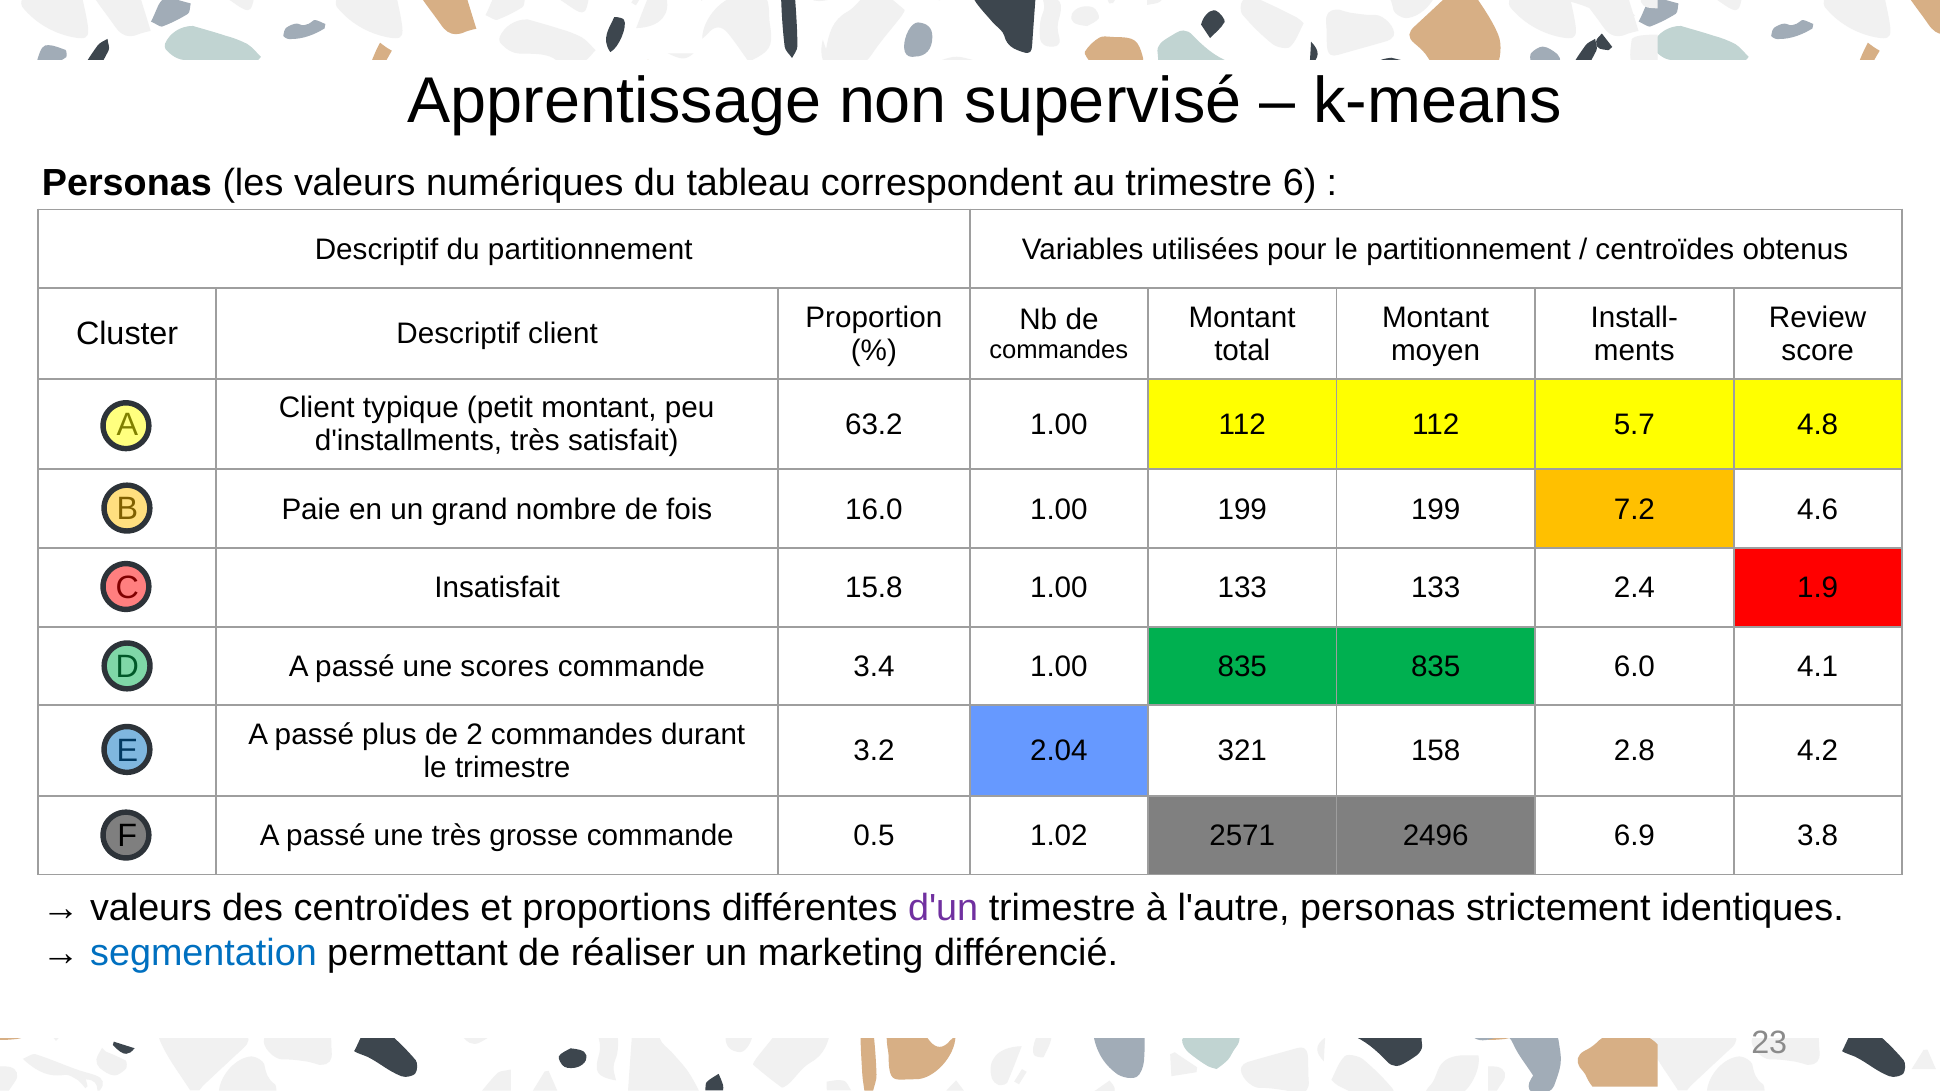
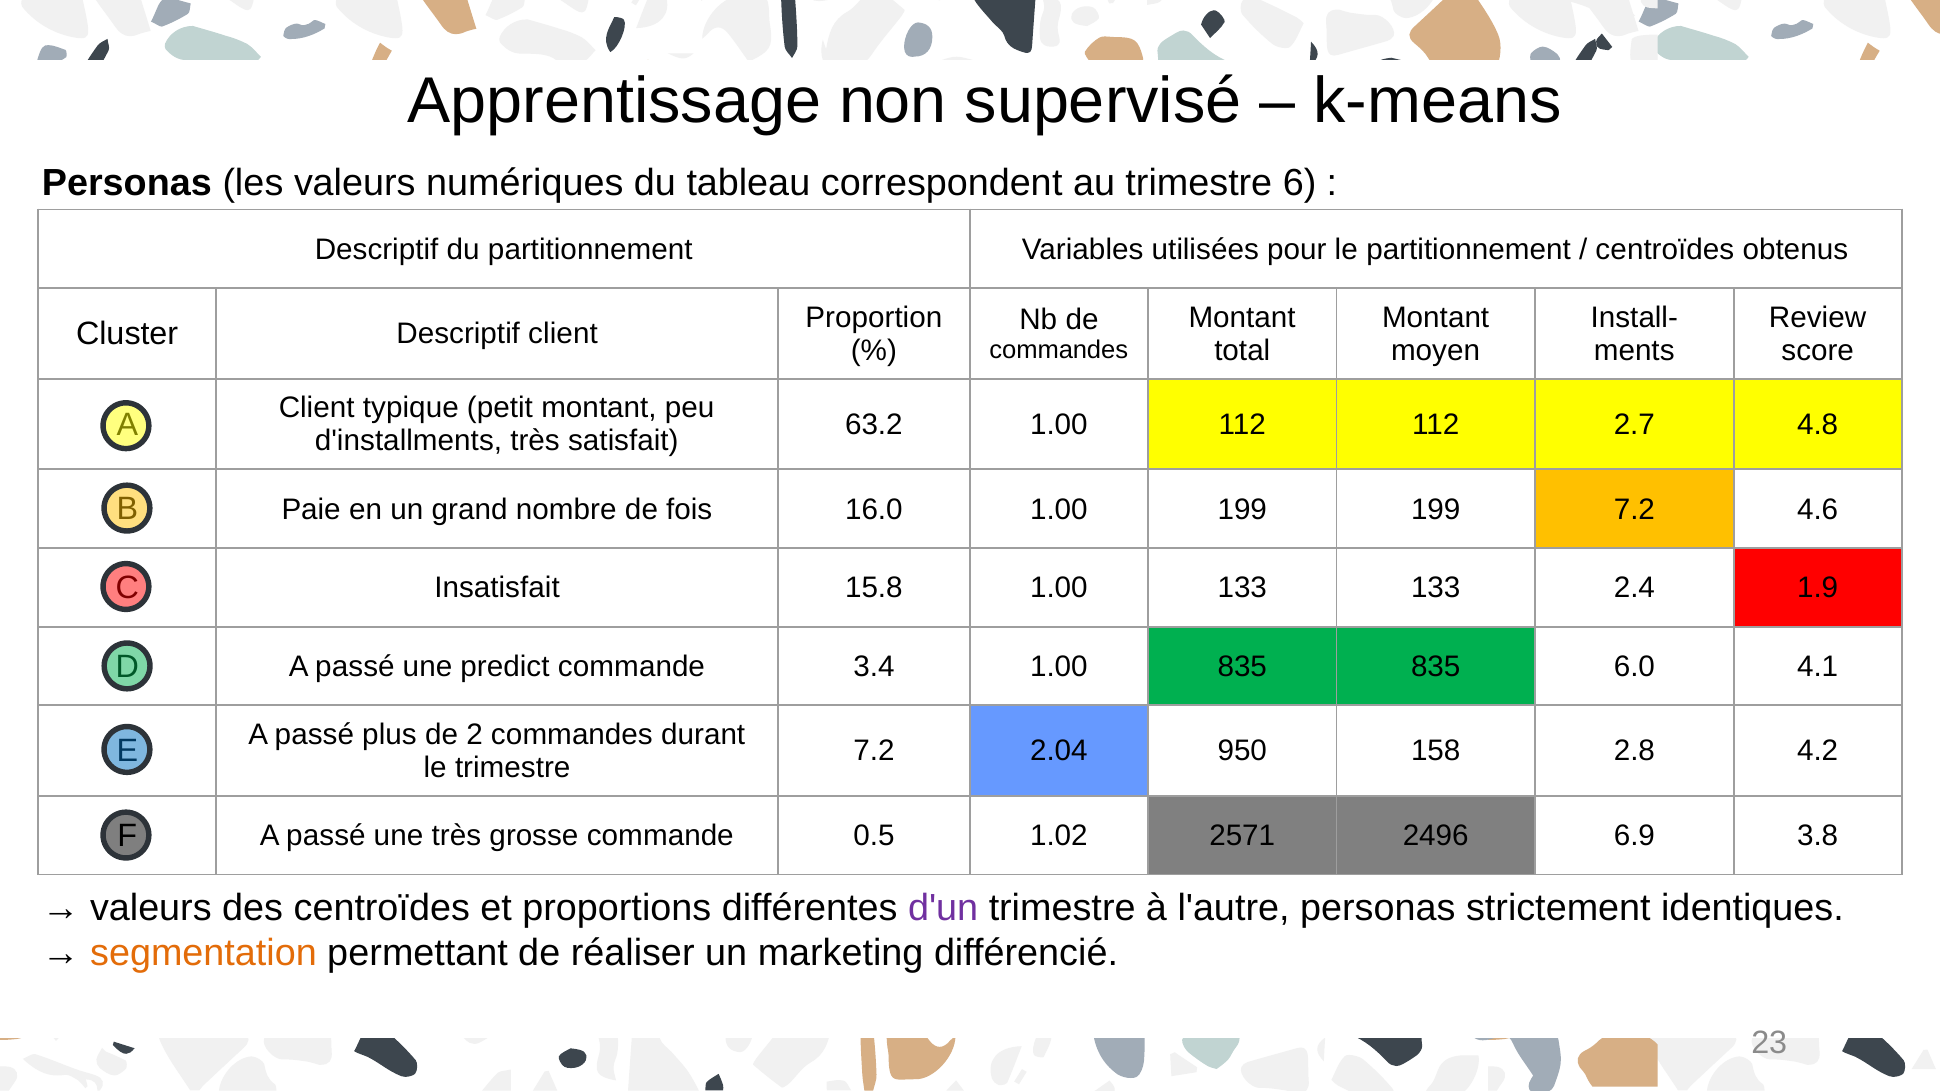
5.7: 5.7 -> 2.7
scores: scores -> predict
3.2 at (874, 751): 3.2 -> 7.2
321: 321 -> 950
segmentation colour: blue -> orange
